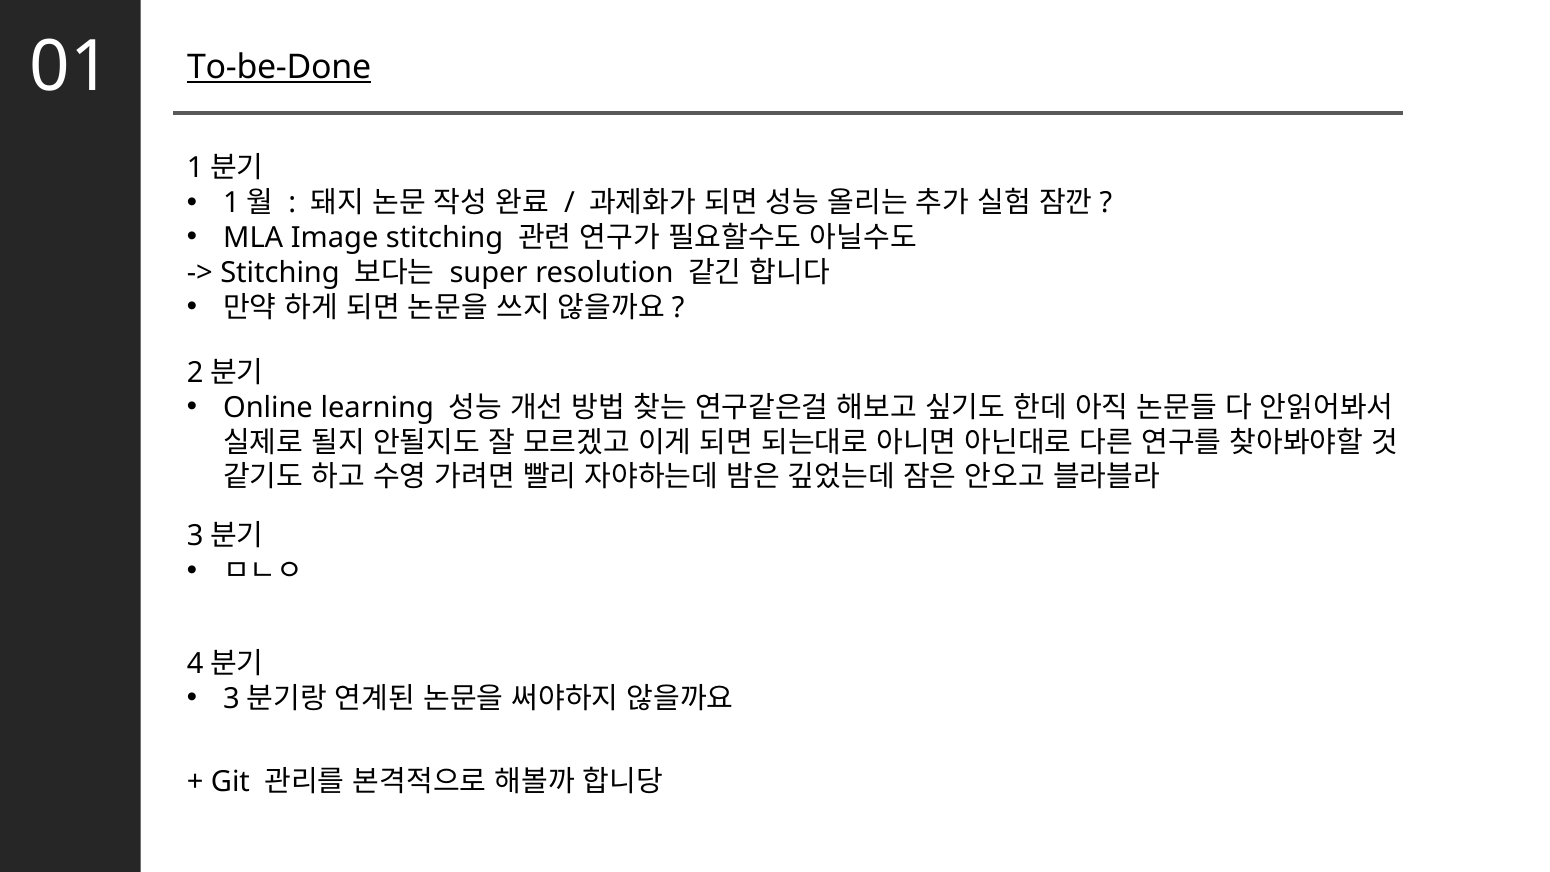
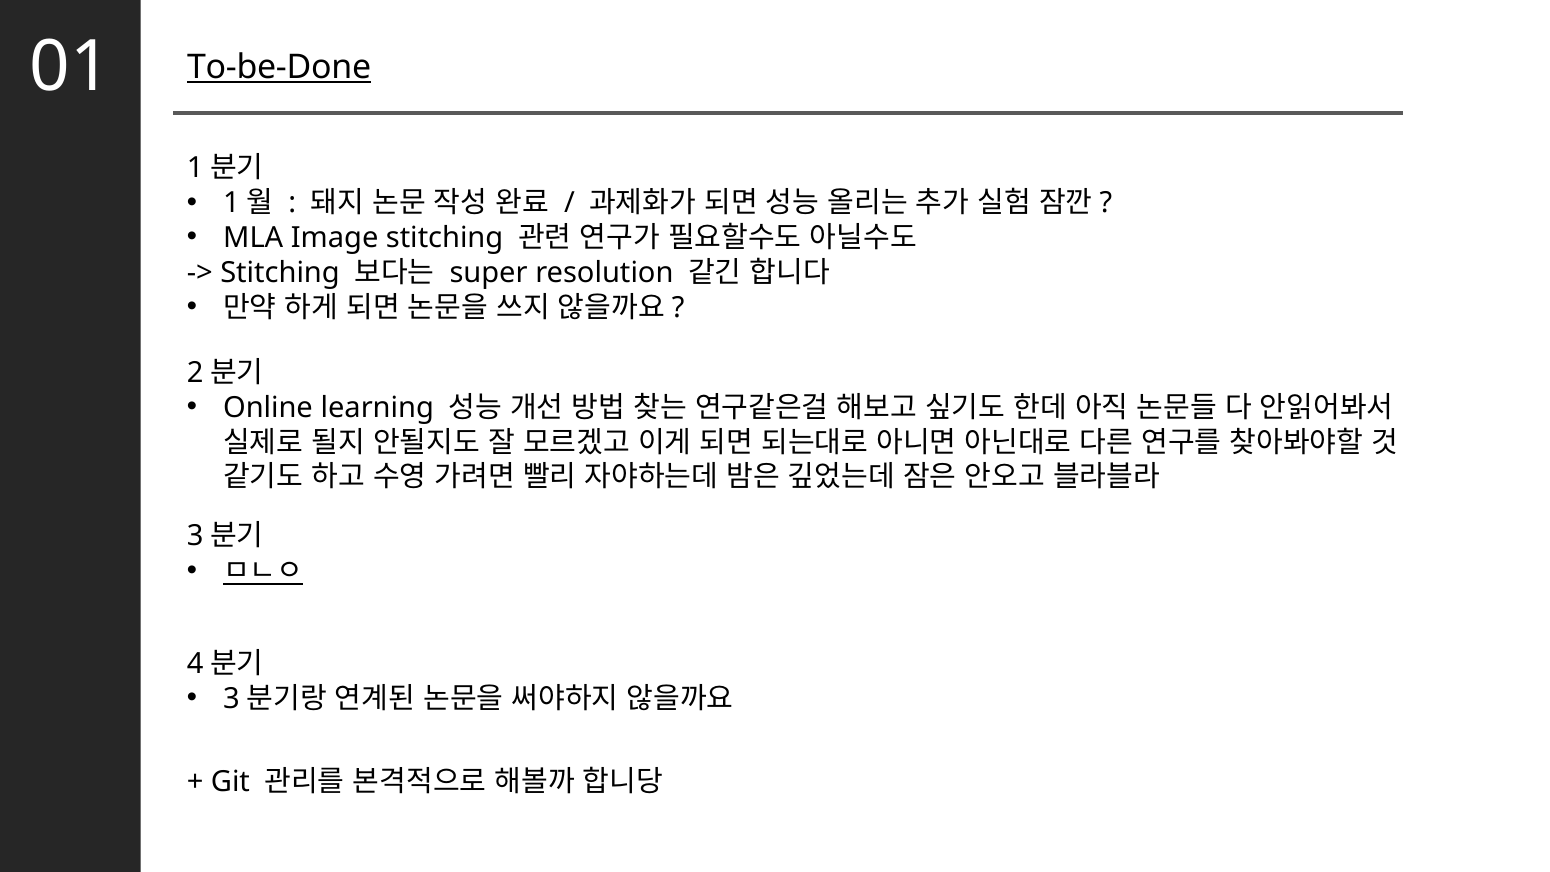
ㅁㄴㅇ underline: none -> present
